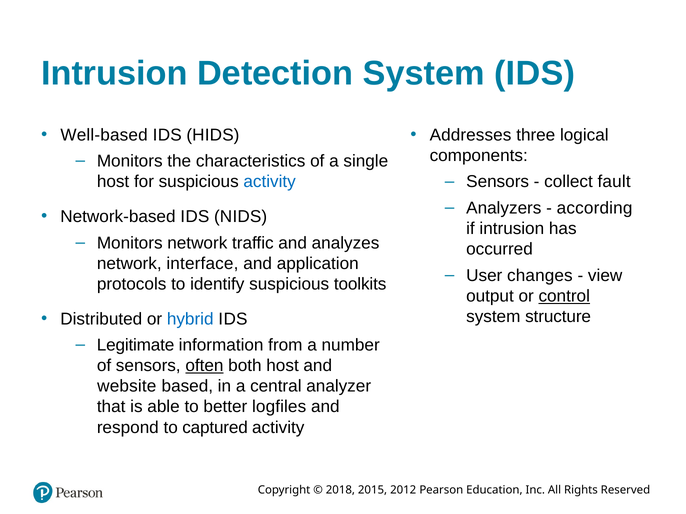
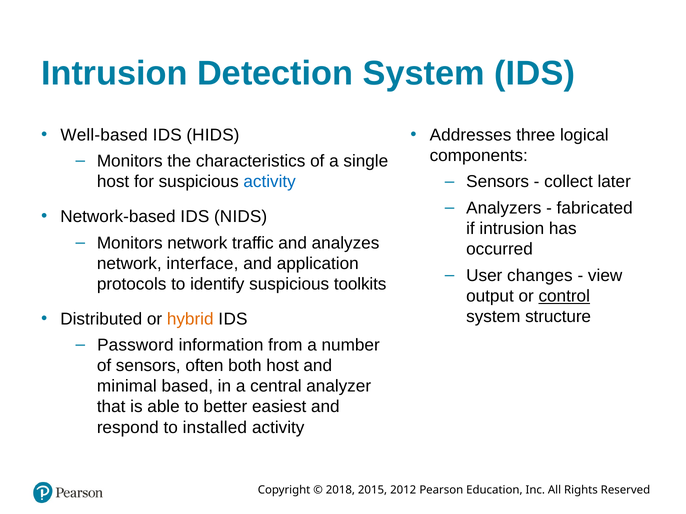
fault: fault -> later
according: according -> fabricated
hybrid colour: blue -> orange
Legitimate: Legitimate -> Password
often underline: present -> none
website: website -> minimal
logfiles: logfiles -> easiest
captured: captured -> installed
